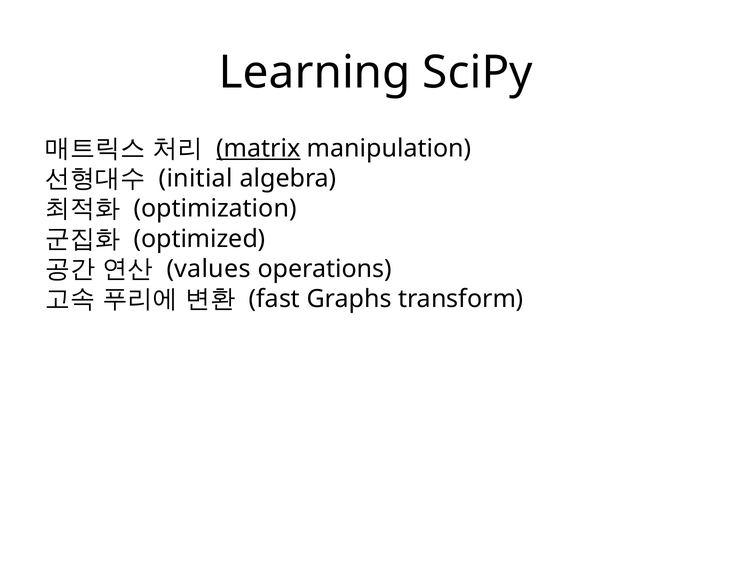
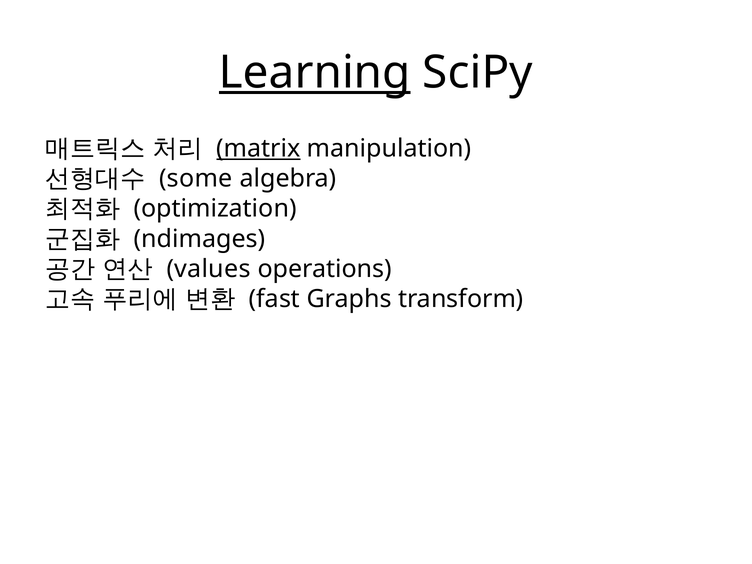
Learning underline: none -> present
initial: initial -> some
optimized: optimized -> ndimages
